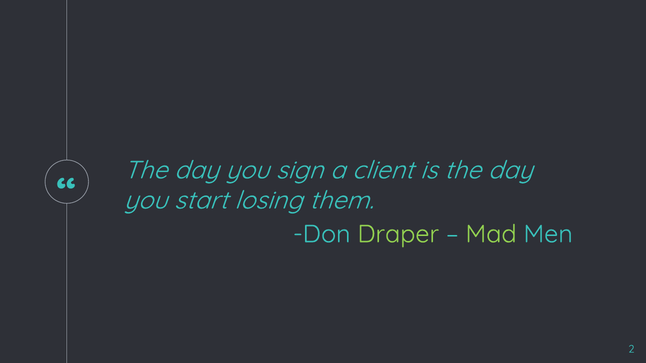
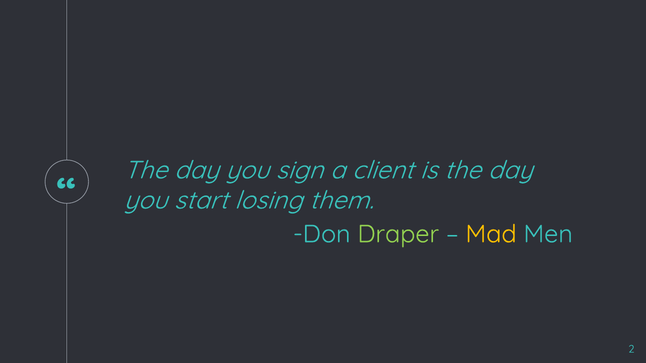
Mad colour: light green -> yellow
